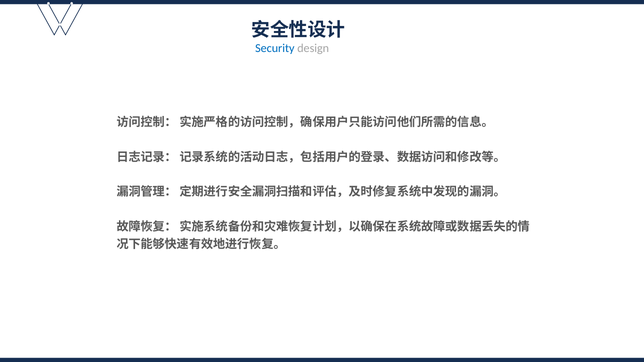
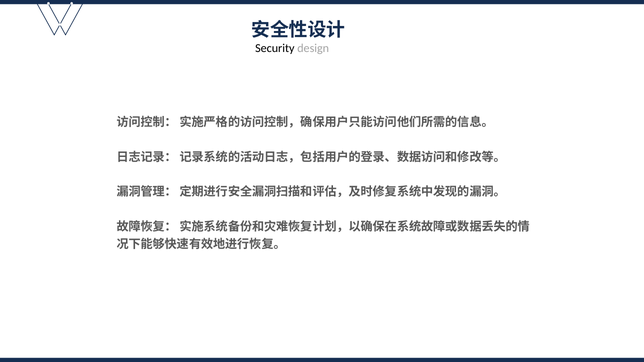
Security colour: blue -> black
